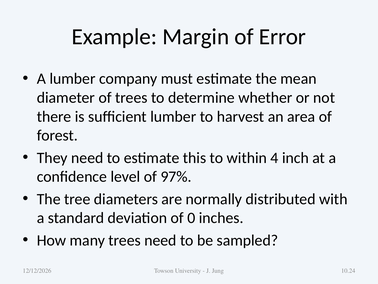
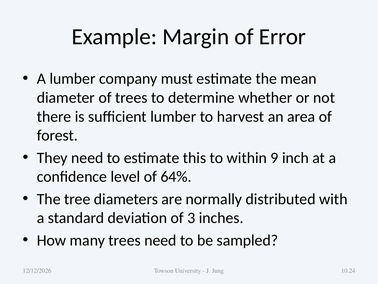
4: 4 -> 9
97%: 97% -> 64%
0: 0 -> 3
